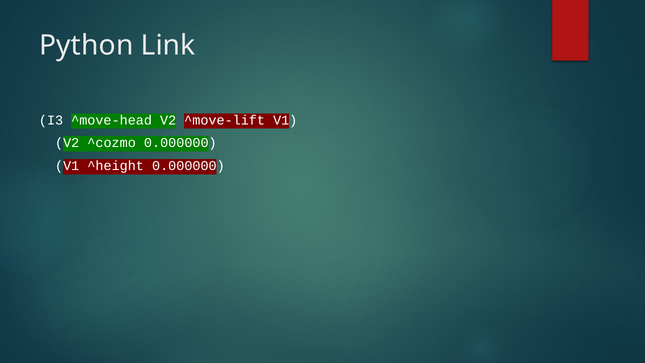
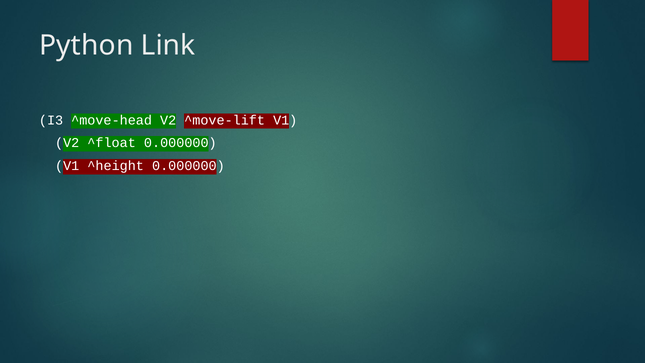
^cozmo: ^cozmo -> ^float
